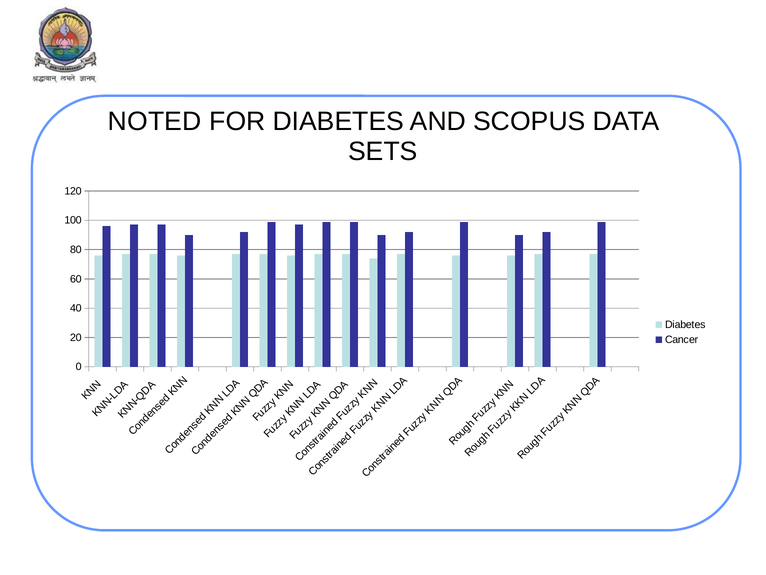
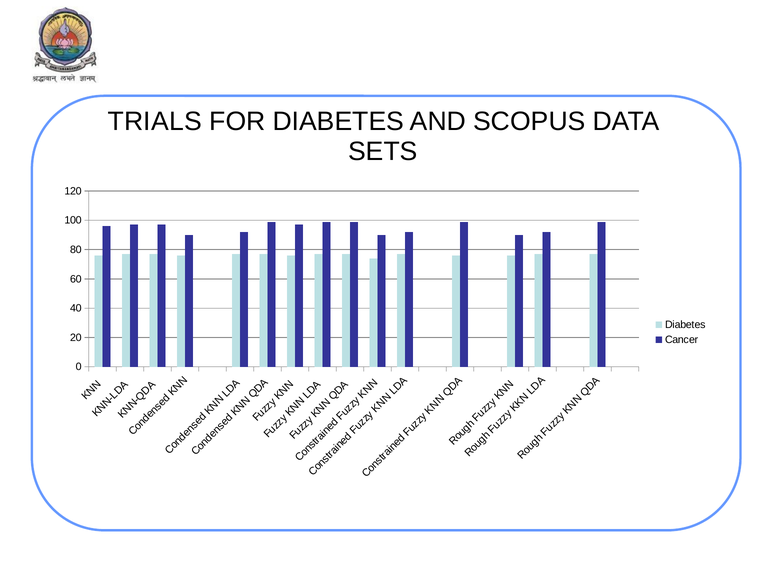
NOTED: NOTED -> TRIALS
